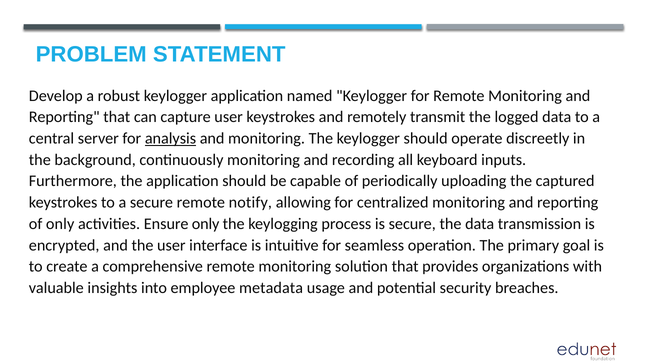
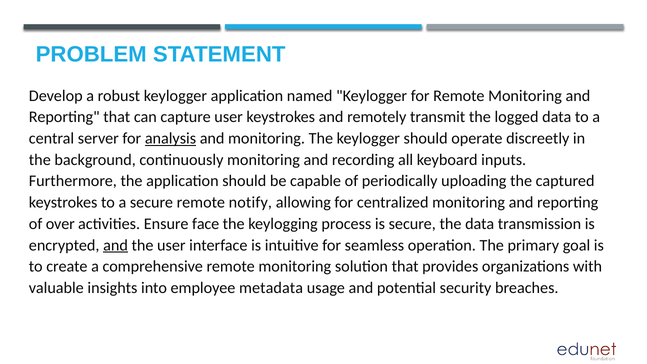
of only: only -> over
Ensure only: only -> face
and at (116, 245) underline: none -> present
